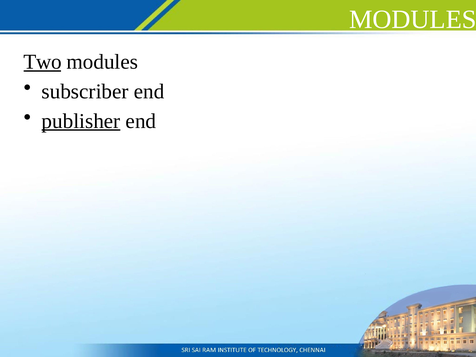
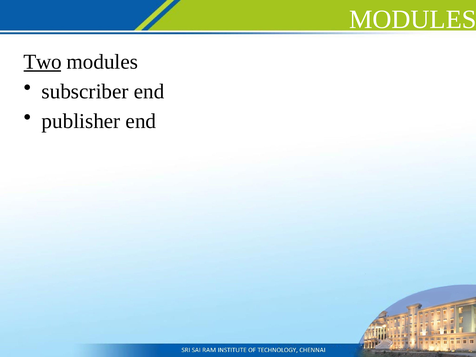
publisher underline: present -> none
